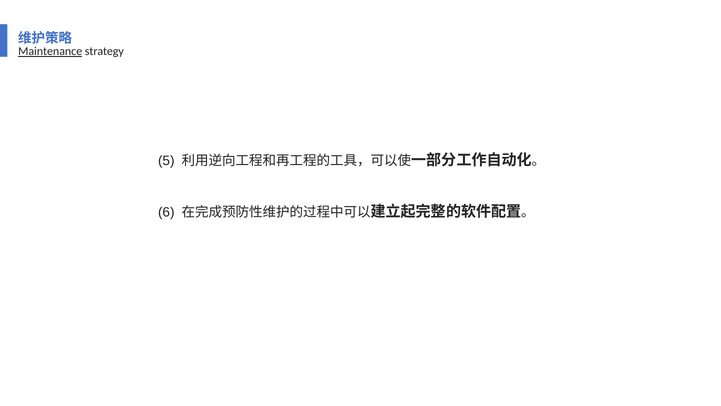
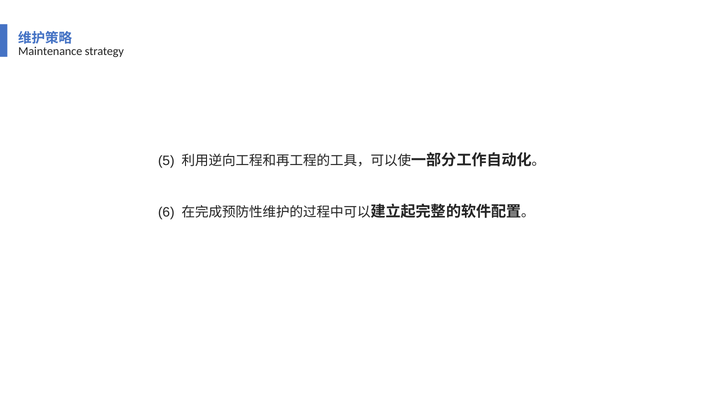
Maintenance underline: present -> none
